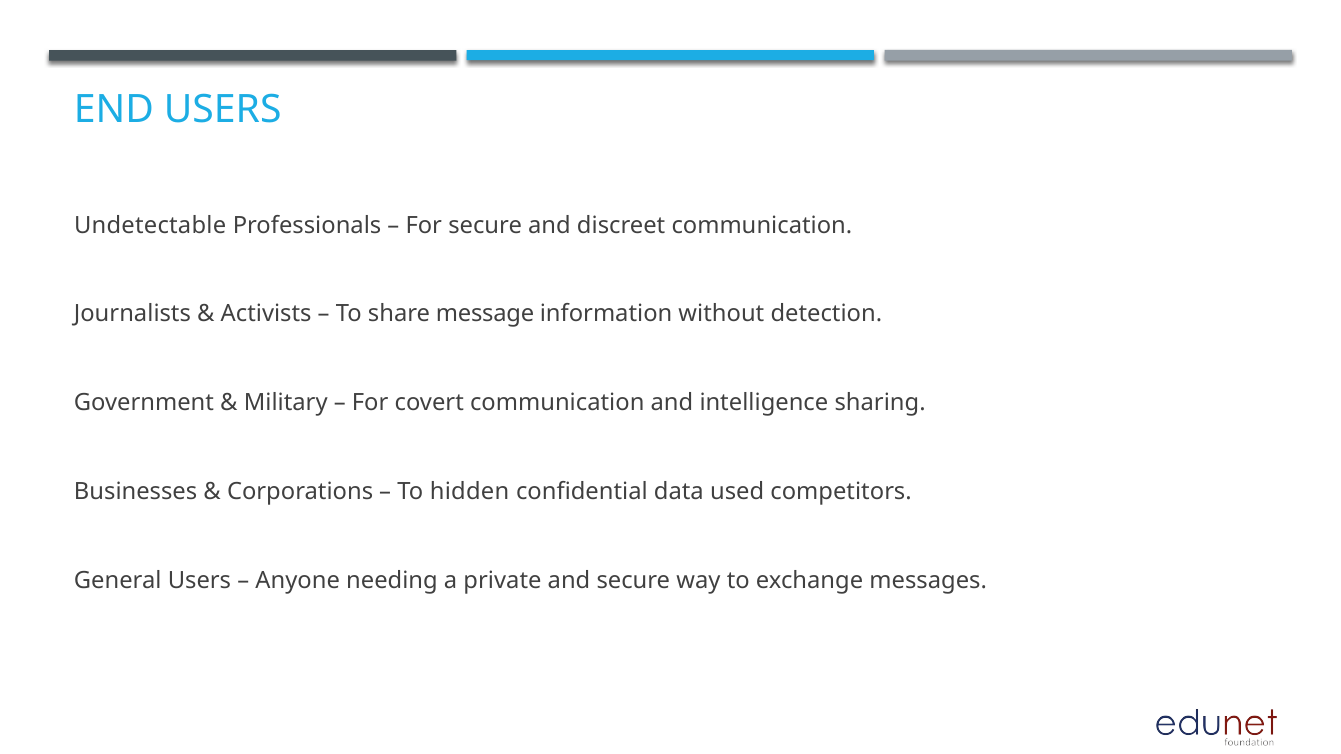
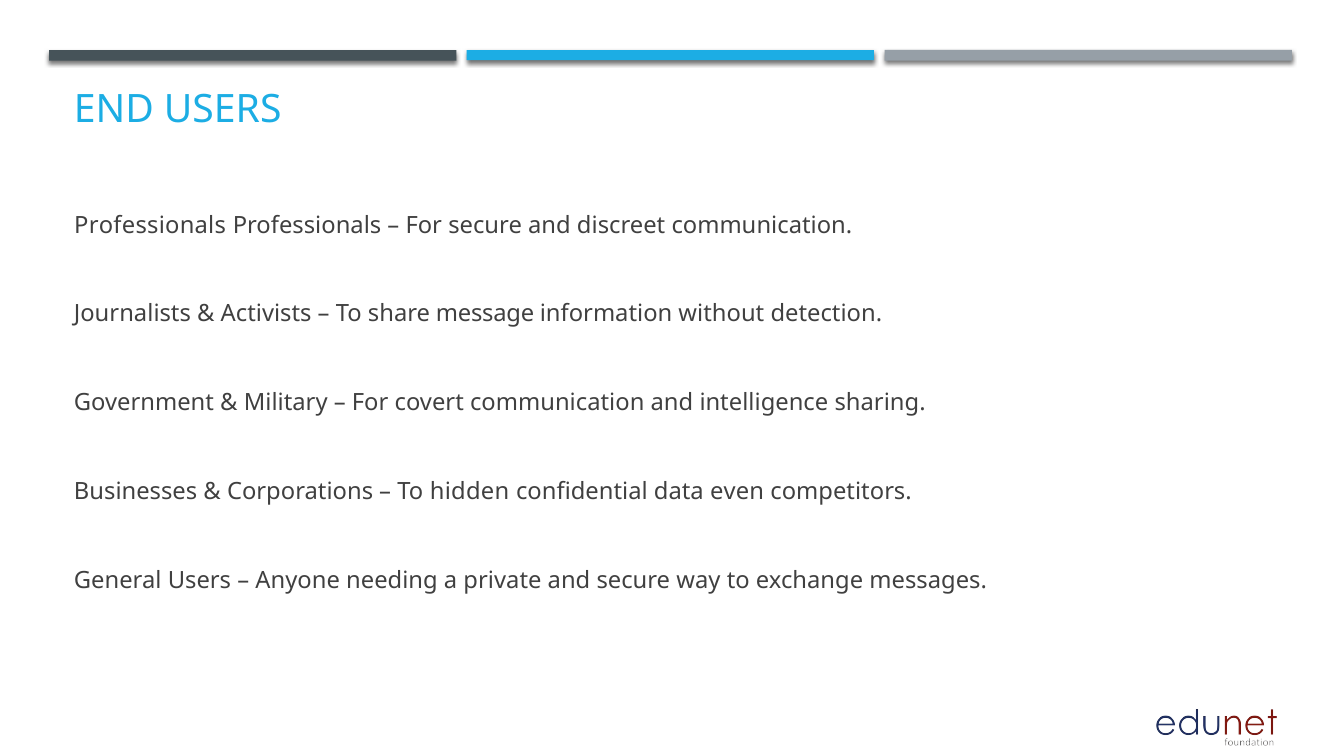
Undetectable at (150, 225): Undetectable -> Professionals
used: used -> even
